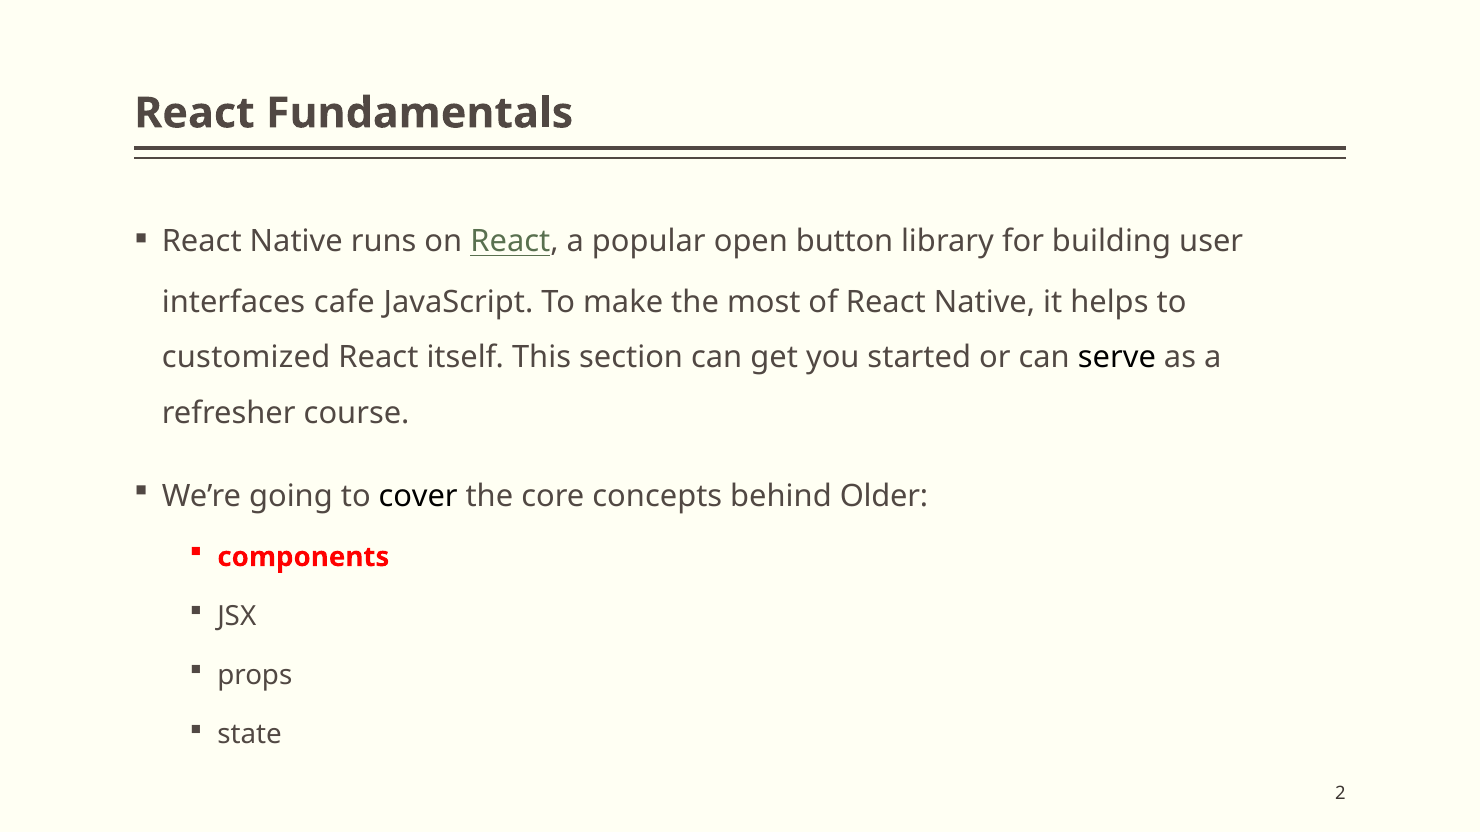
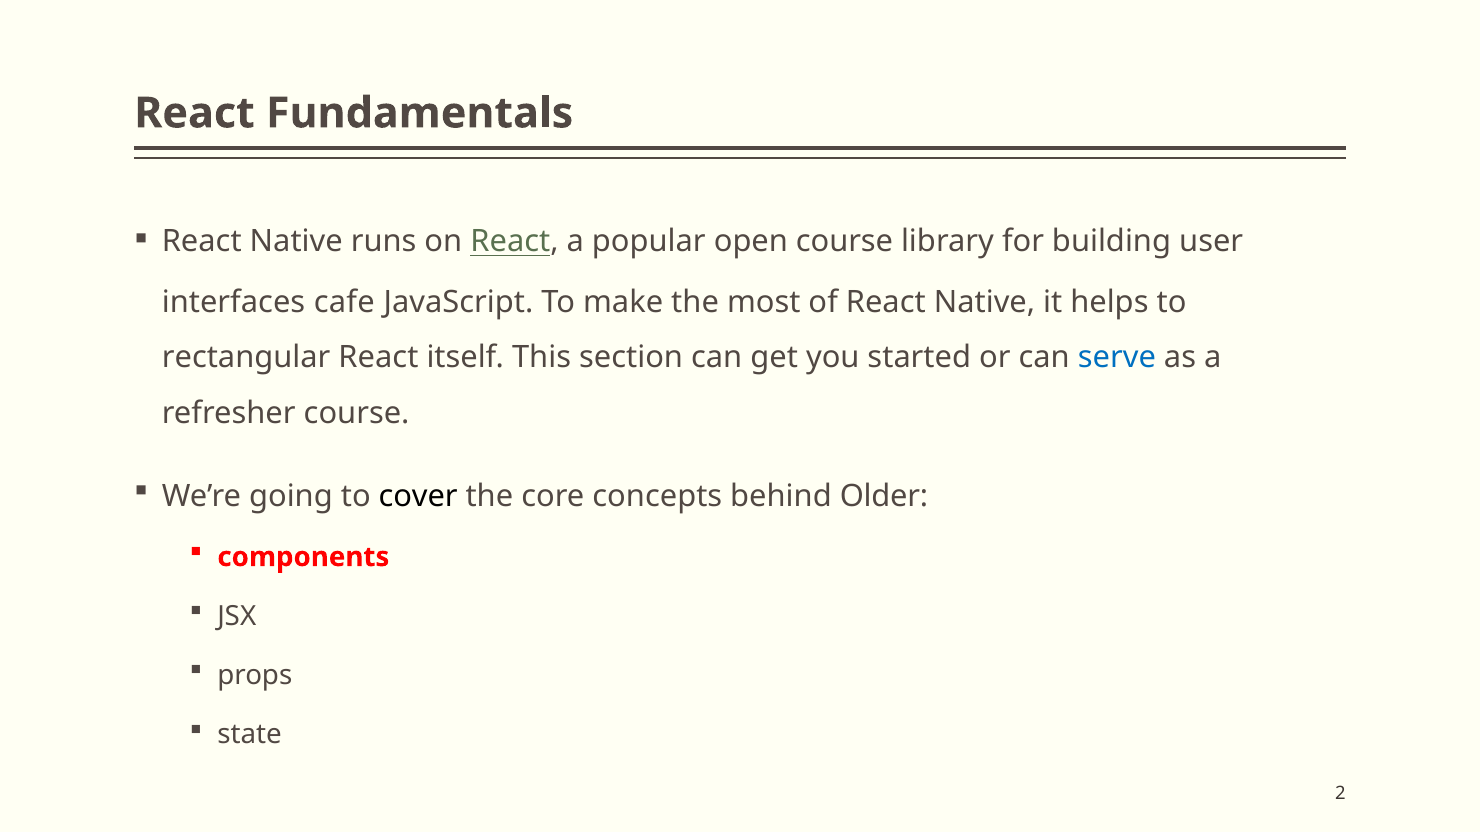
open button: button -> course
customized: customized -> rectangular
serve colour: black -> blue
